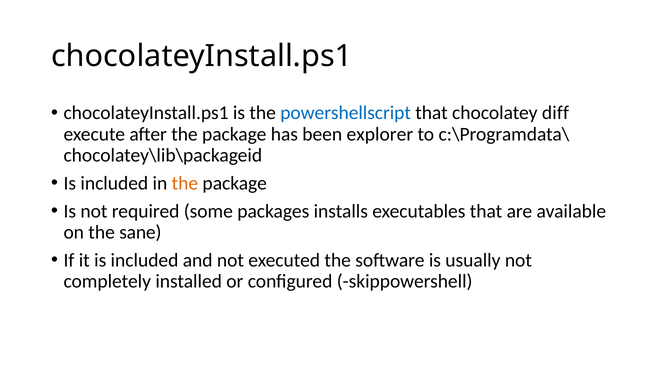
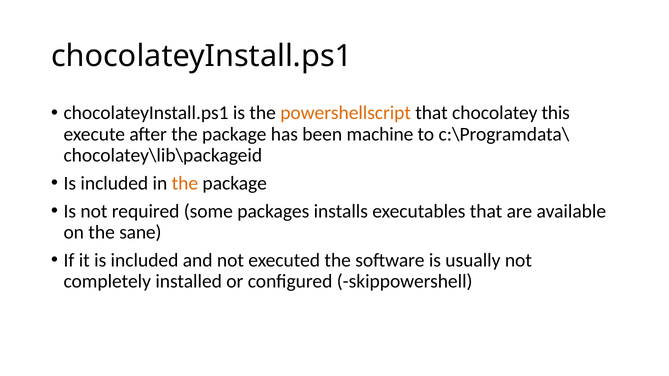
powershellscript colour: blue -> orange
diff: diff -> this
explorer: explorer -> machine
